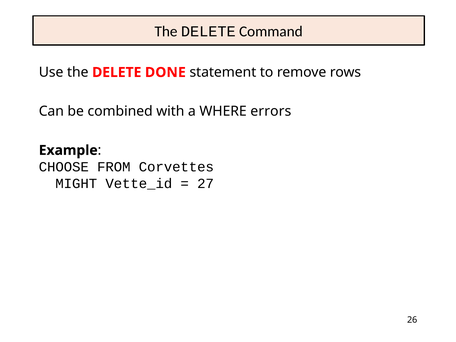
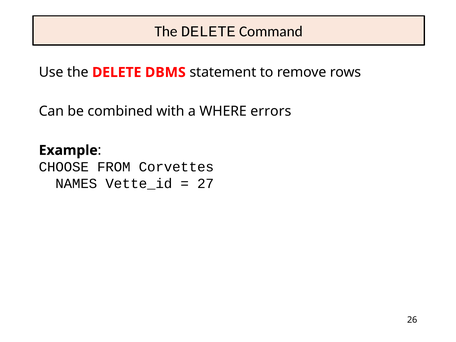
DONE: DONE -> DBMS
MIGHT: MIGHT -> NAMES
